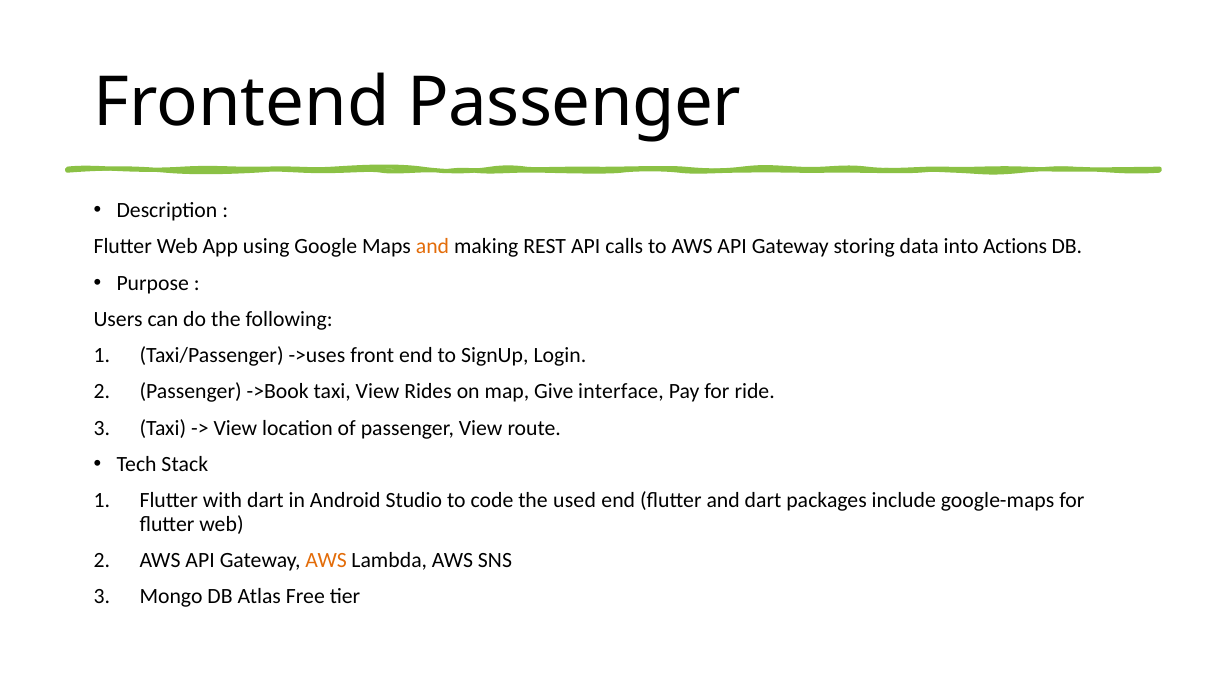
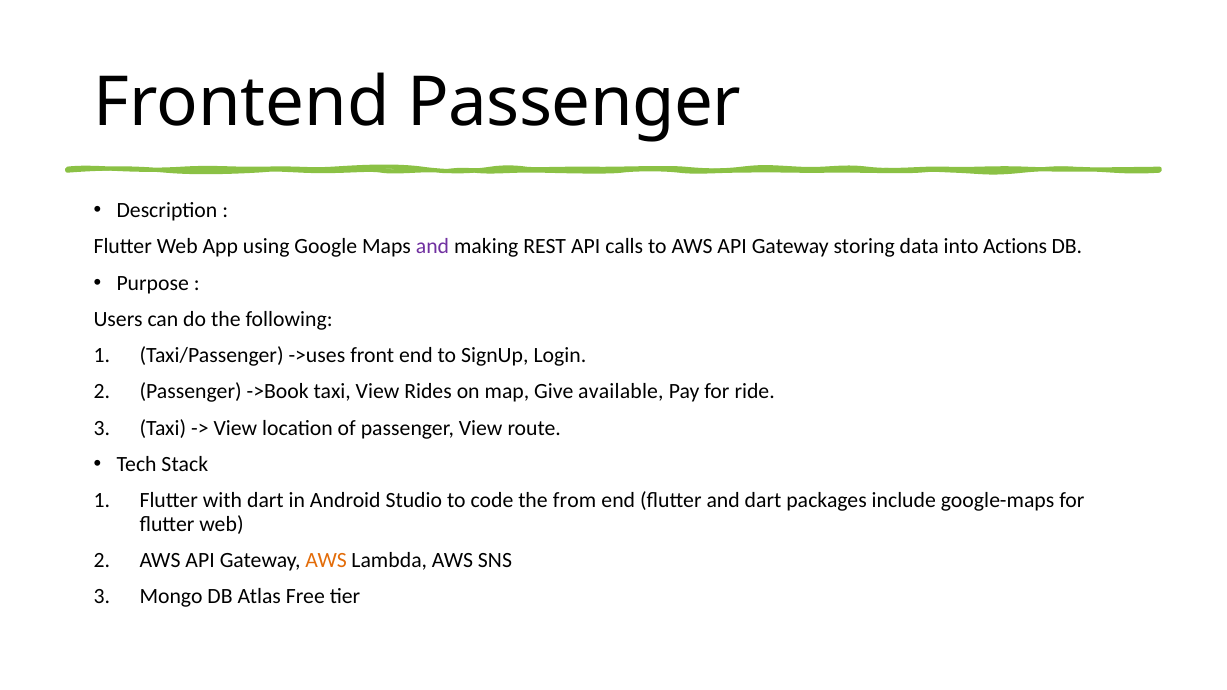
and at (432, 247) colour: orange -> purple
interface: interface -> available
used: used -> from
